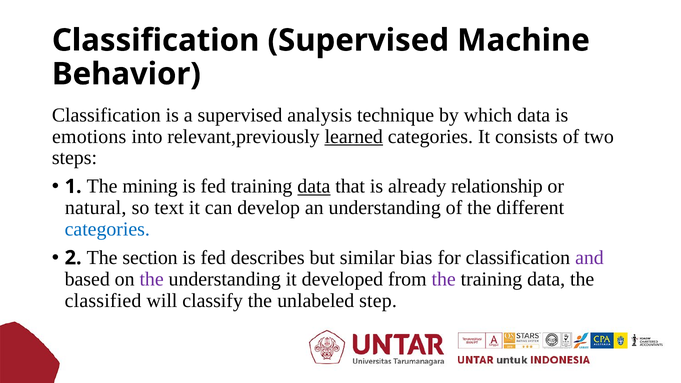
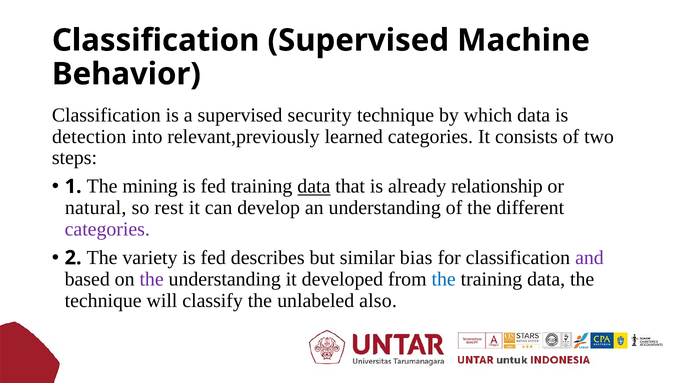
analysis: analysis -> security
emotions: emotions -> detection
learned underline: present -> none
text: text -> rest
categories at (107, 229) colour: blue -> purple
section: section -> variety
the at (444, 279) colour: purple -> blue
classified at (103, 301): classified -> technique
step: step -> also
